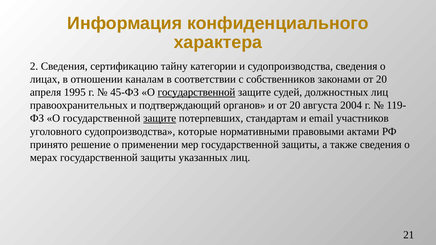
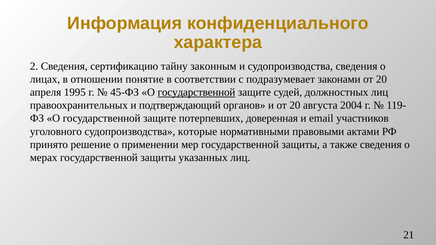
категории: категории -> законным
каналам: каналам -> понятие
собственников: собственников -> подразумевает
защите at (160, 118) underline: present -> none
стандартам: стандартам -> доверенная
